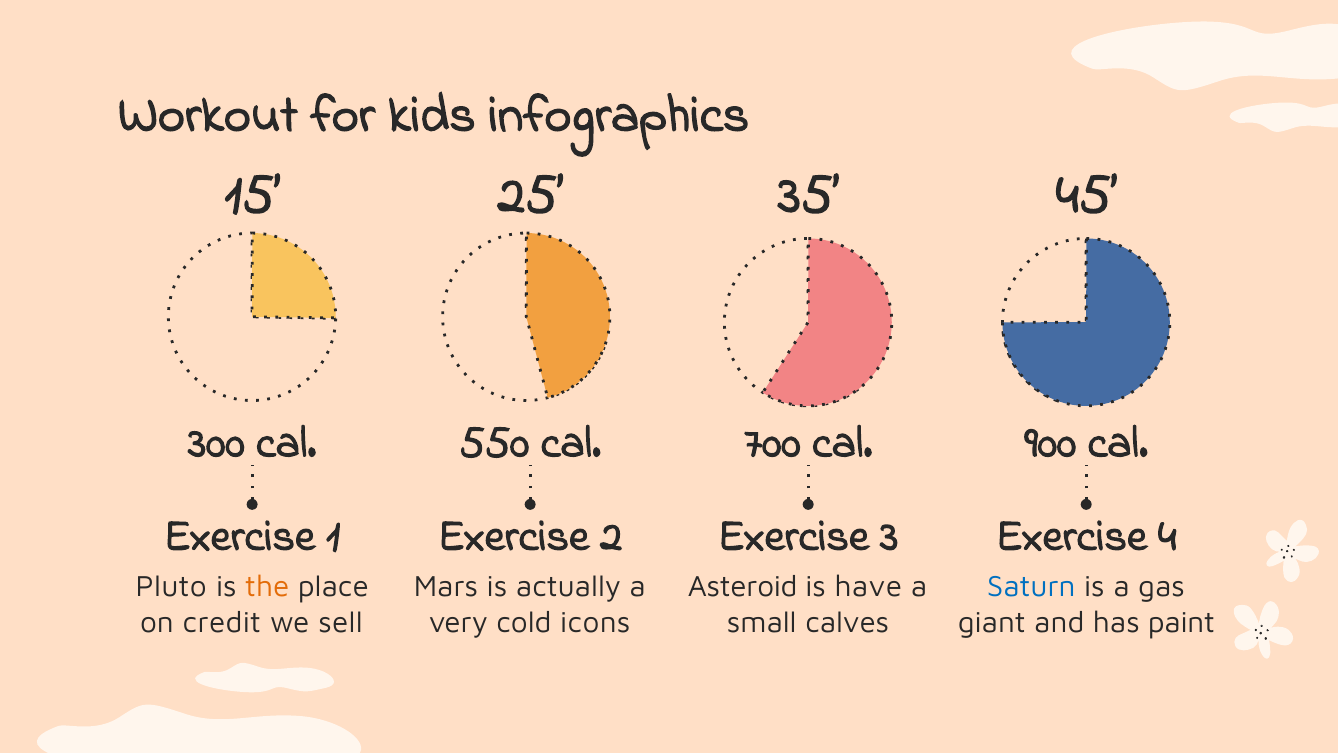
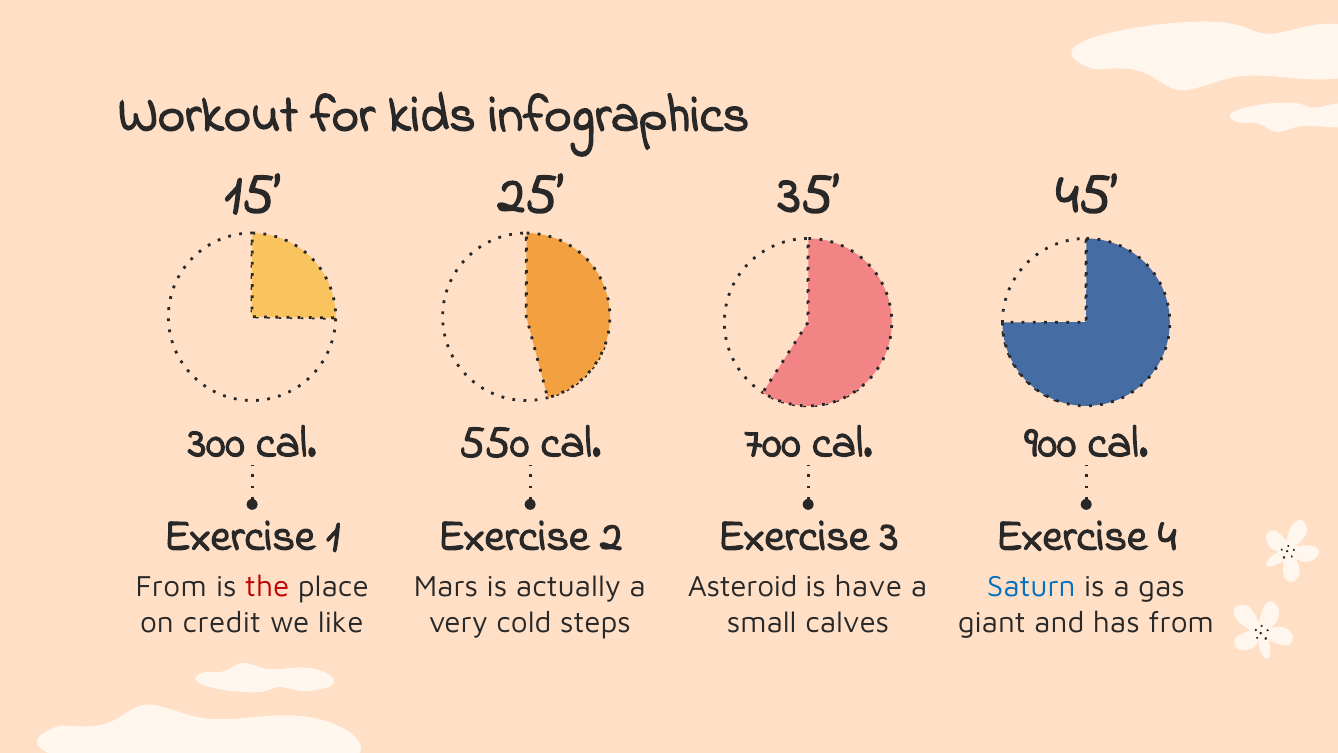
Pluto at (171, 586): Pluto -> From
the colour: orange -> red
sell: sell -> like
icons: icons -> steps
has paint: paint -> from
